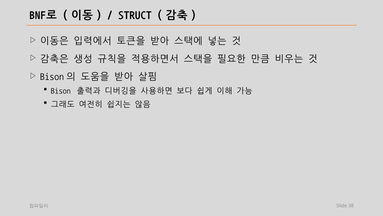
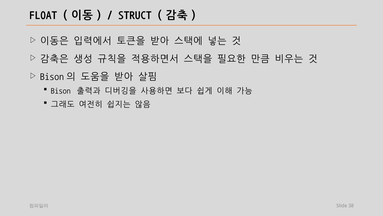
BNF로: BNF로 -> FLOAT
